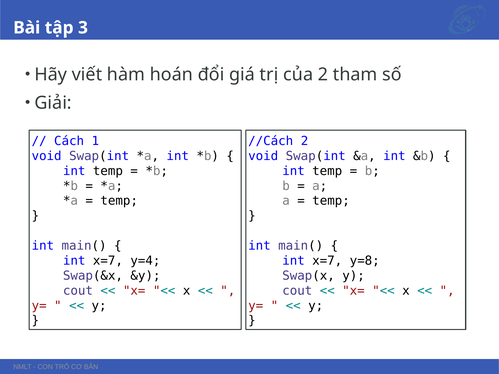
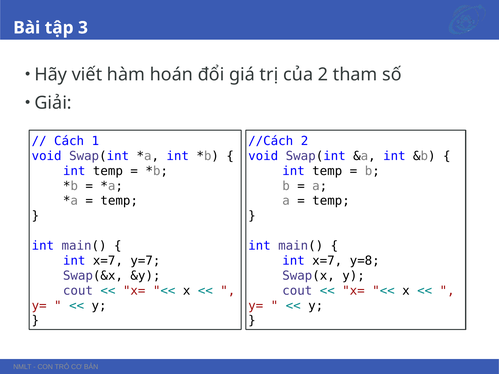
y=4: y=4 -> y=7
